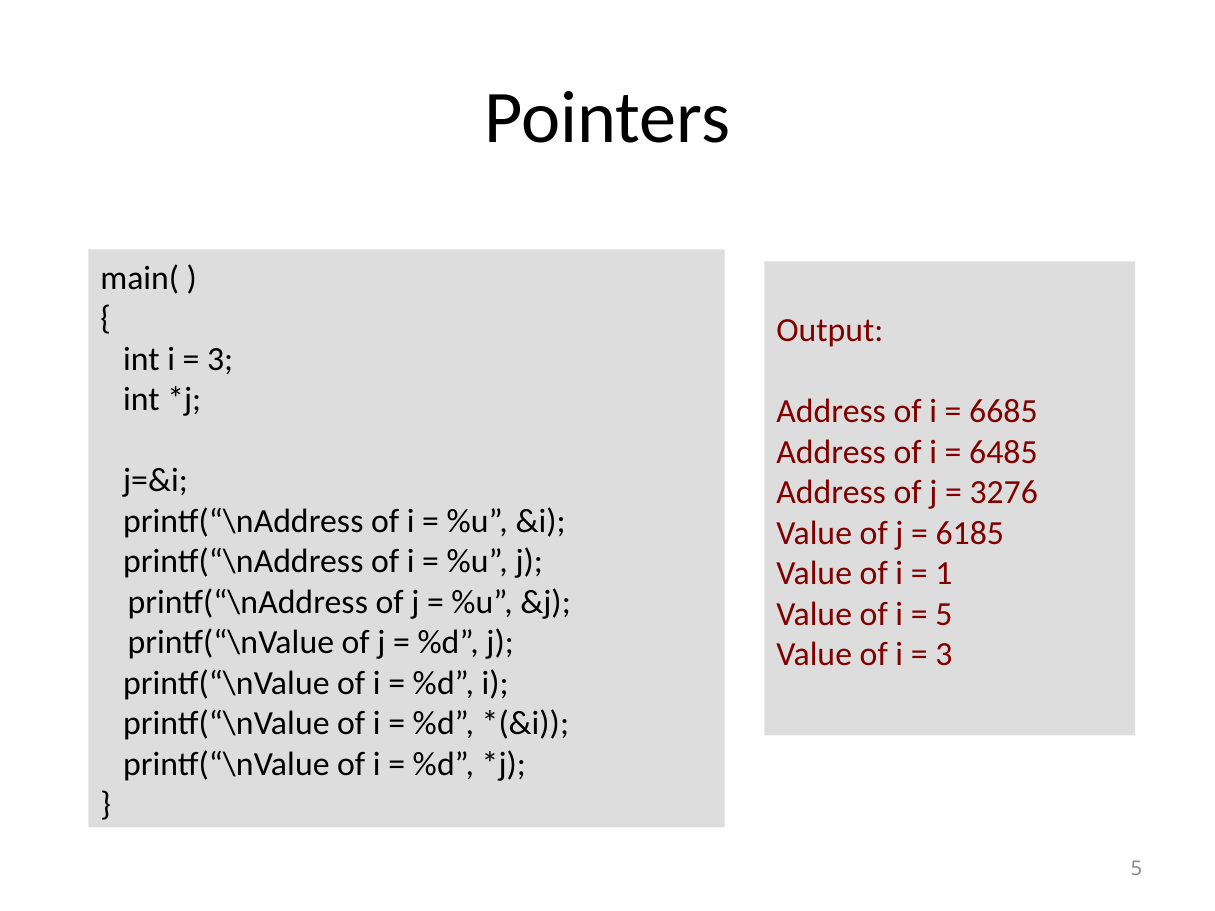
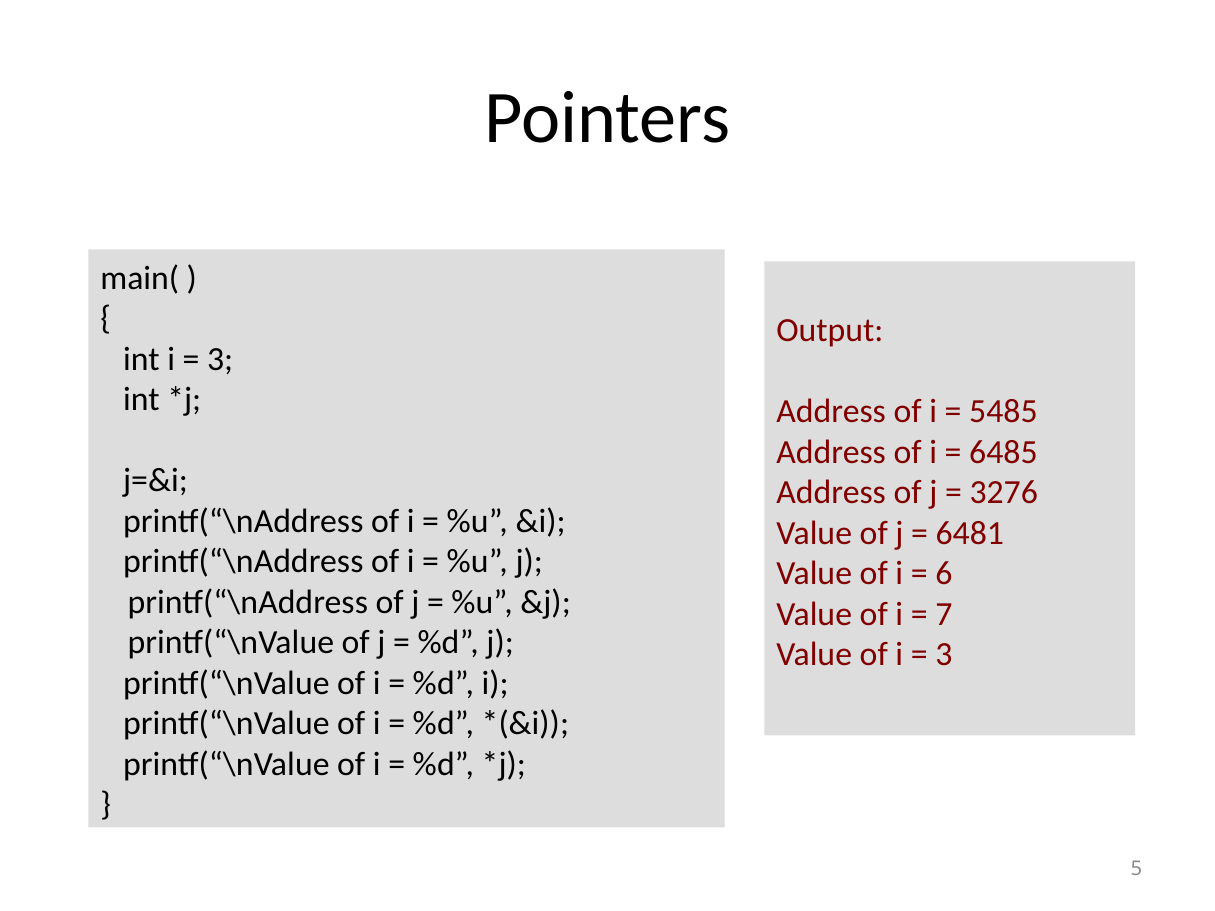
6685: 6685 -> 5485
6185: 6185 -> 6481
1: 1 -> 6
5 at (944, 614): 5 -> 7
